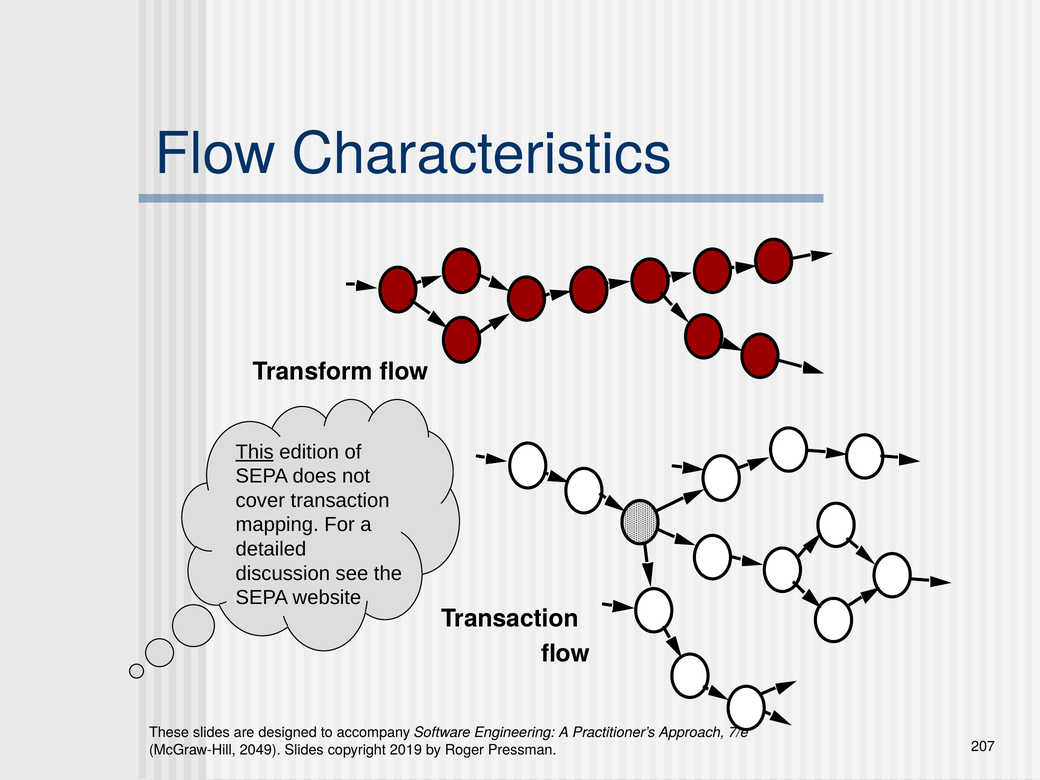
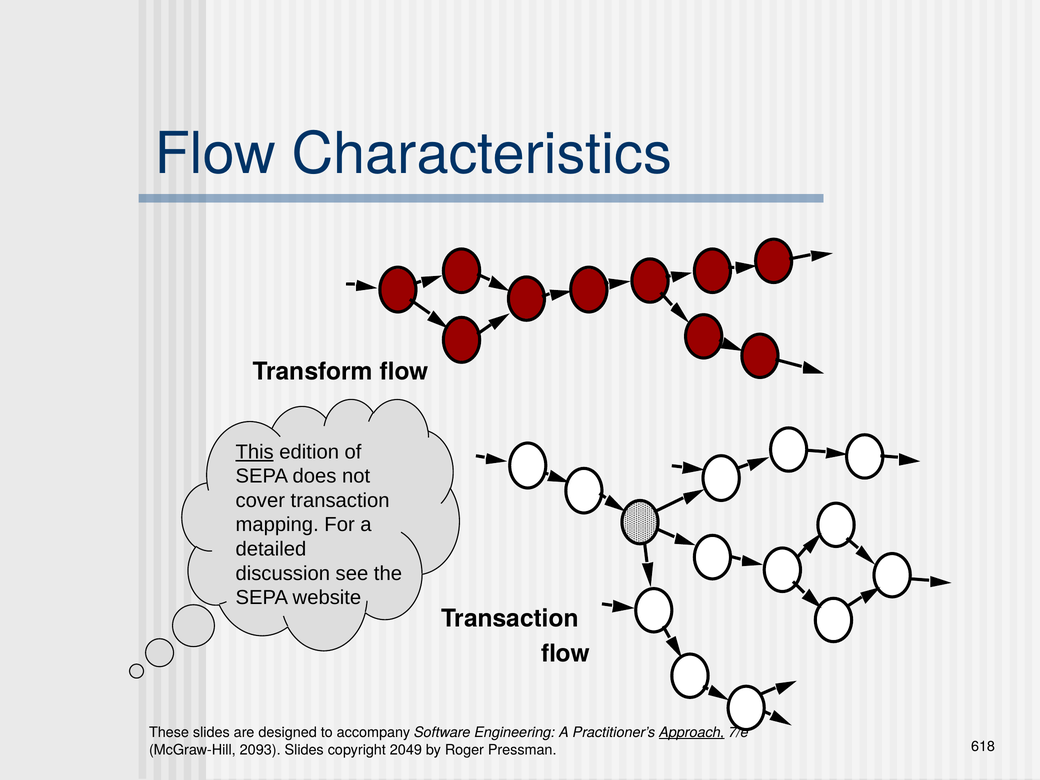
Approach underline: none -> present
2049: 2049 -> 2093
2019: 2019 -> 2049
207: 207 -> 618
